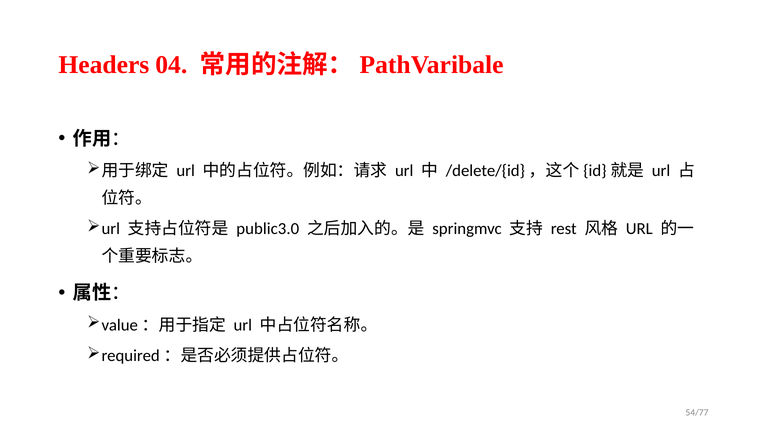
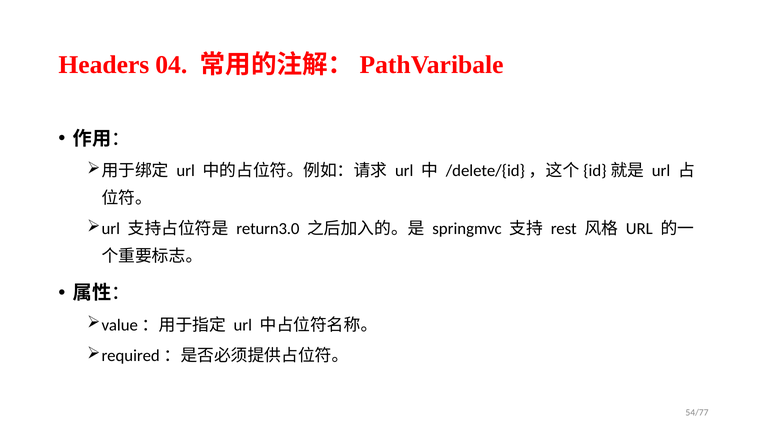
public3.0: public3.0 -> return3.0
